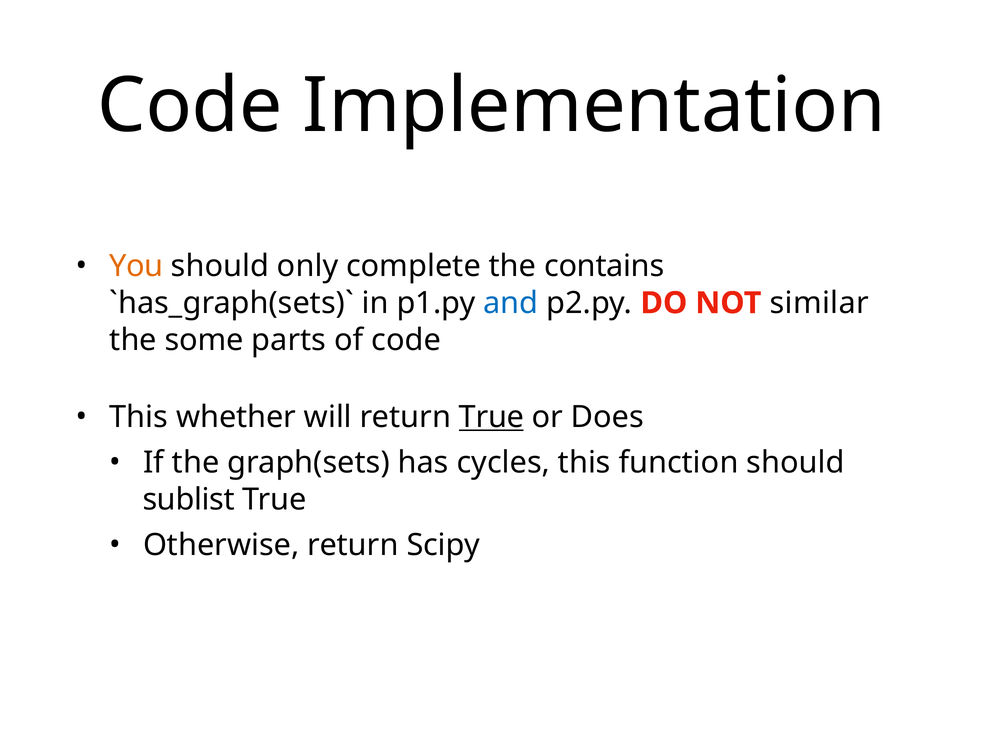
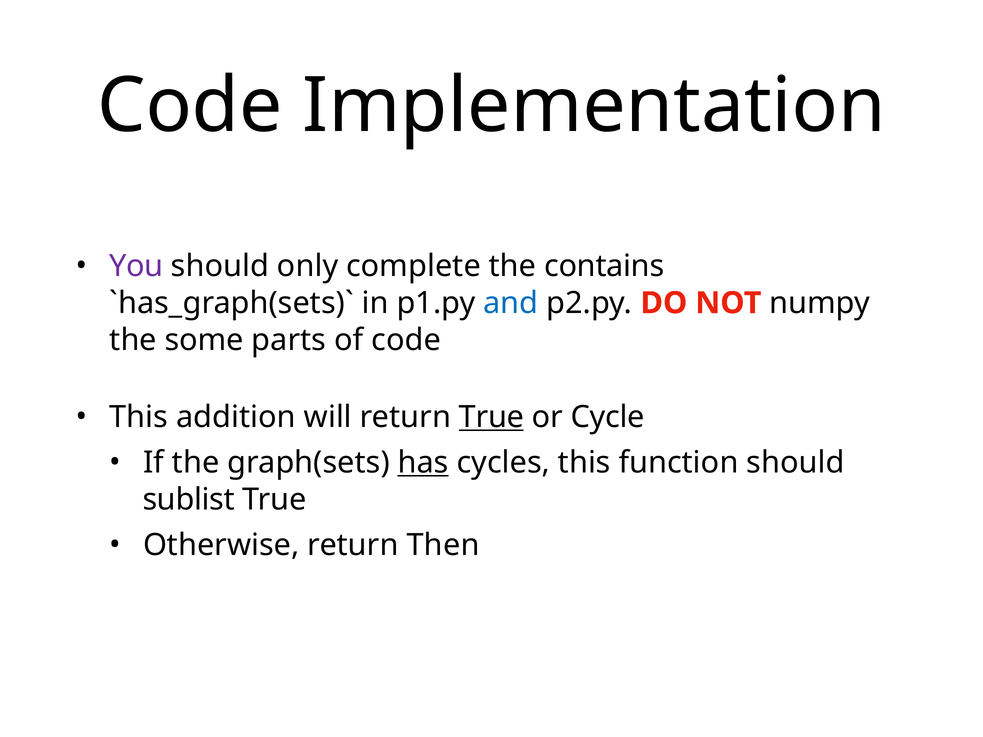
You colour: orange -> purple
similar: similar -> numpy
whether: whether -> addition
Does: Does -> Cycle
has underline: none -> present
Scipy: Scipy -> Then
